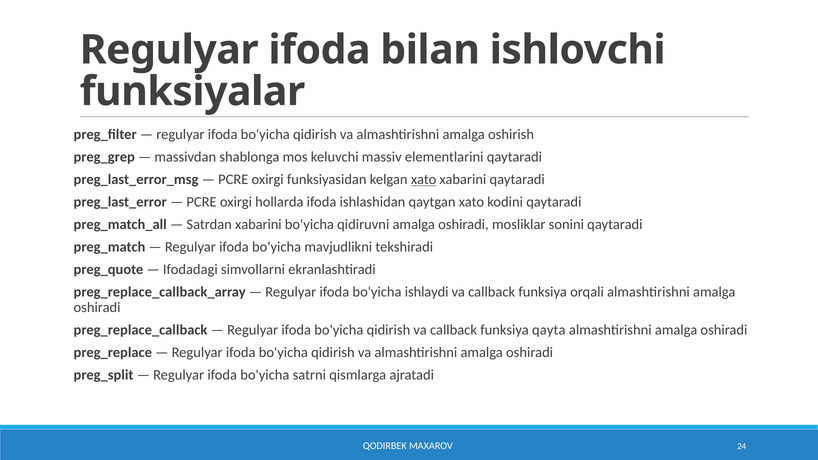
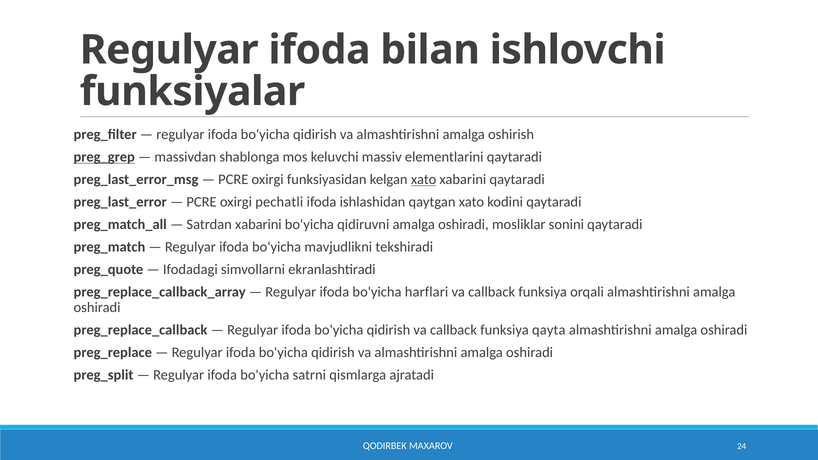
preg_grep underline: none -> present
hollarda: hollarda -> pechatli
ishlaydi: ishlaydi -> harflari
